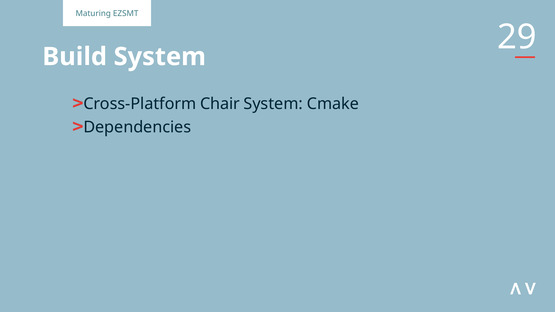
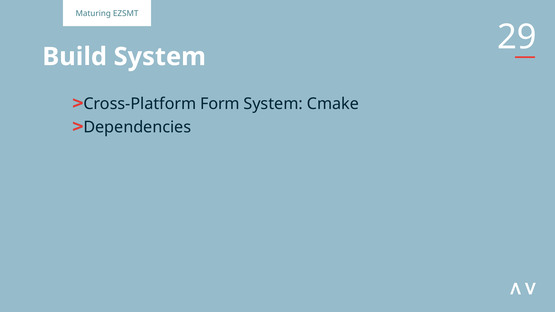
Chair: Chair -> Form
